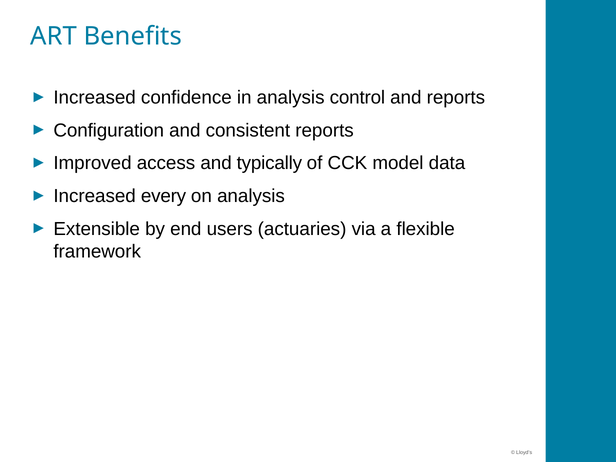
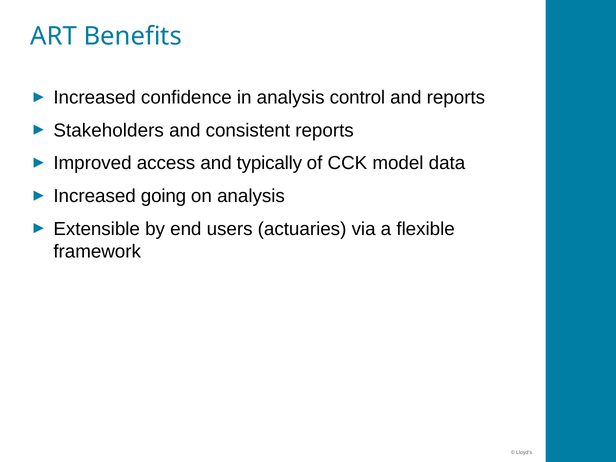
Configuration: Configuration -> Stakeholders
every: every -> going
